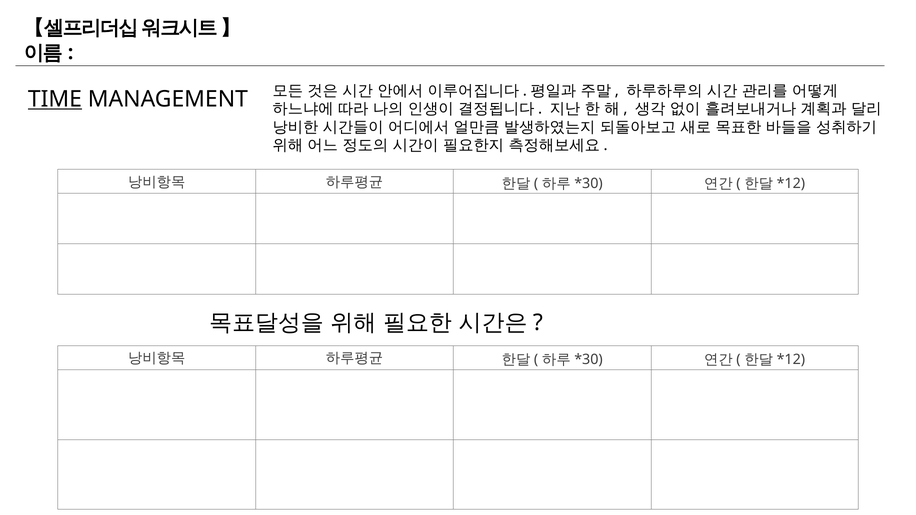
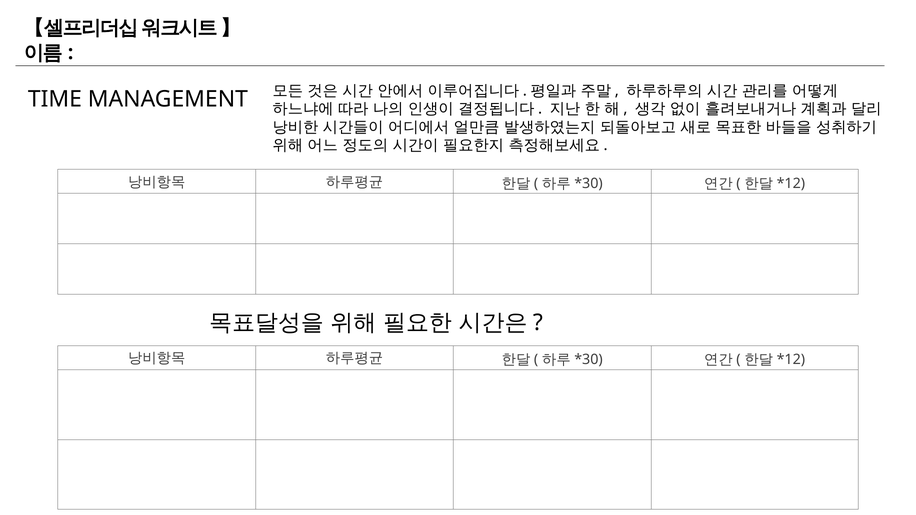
TIME underline: present -> none
